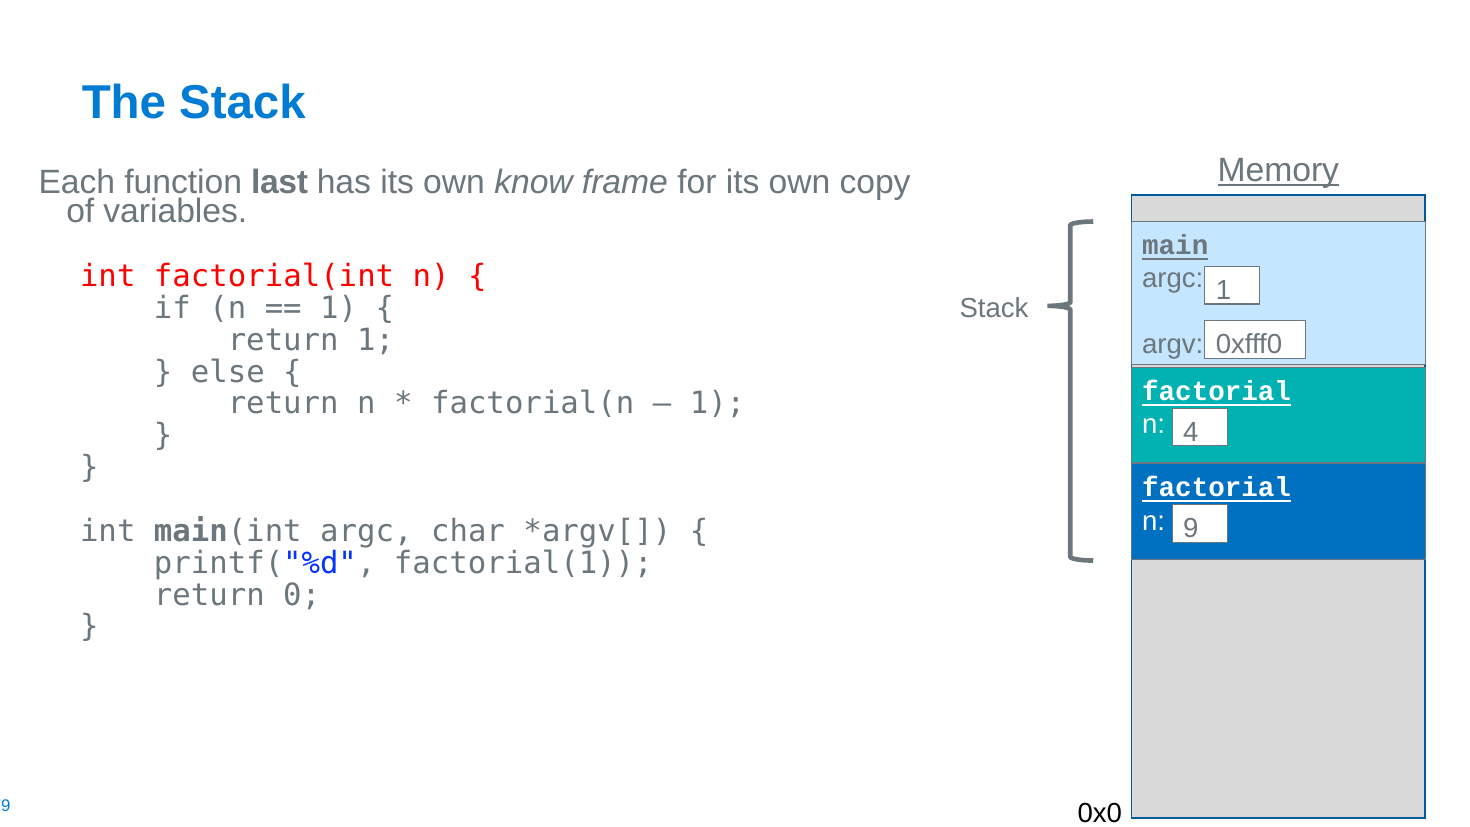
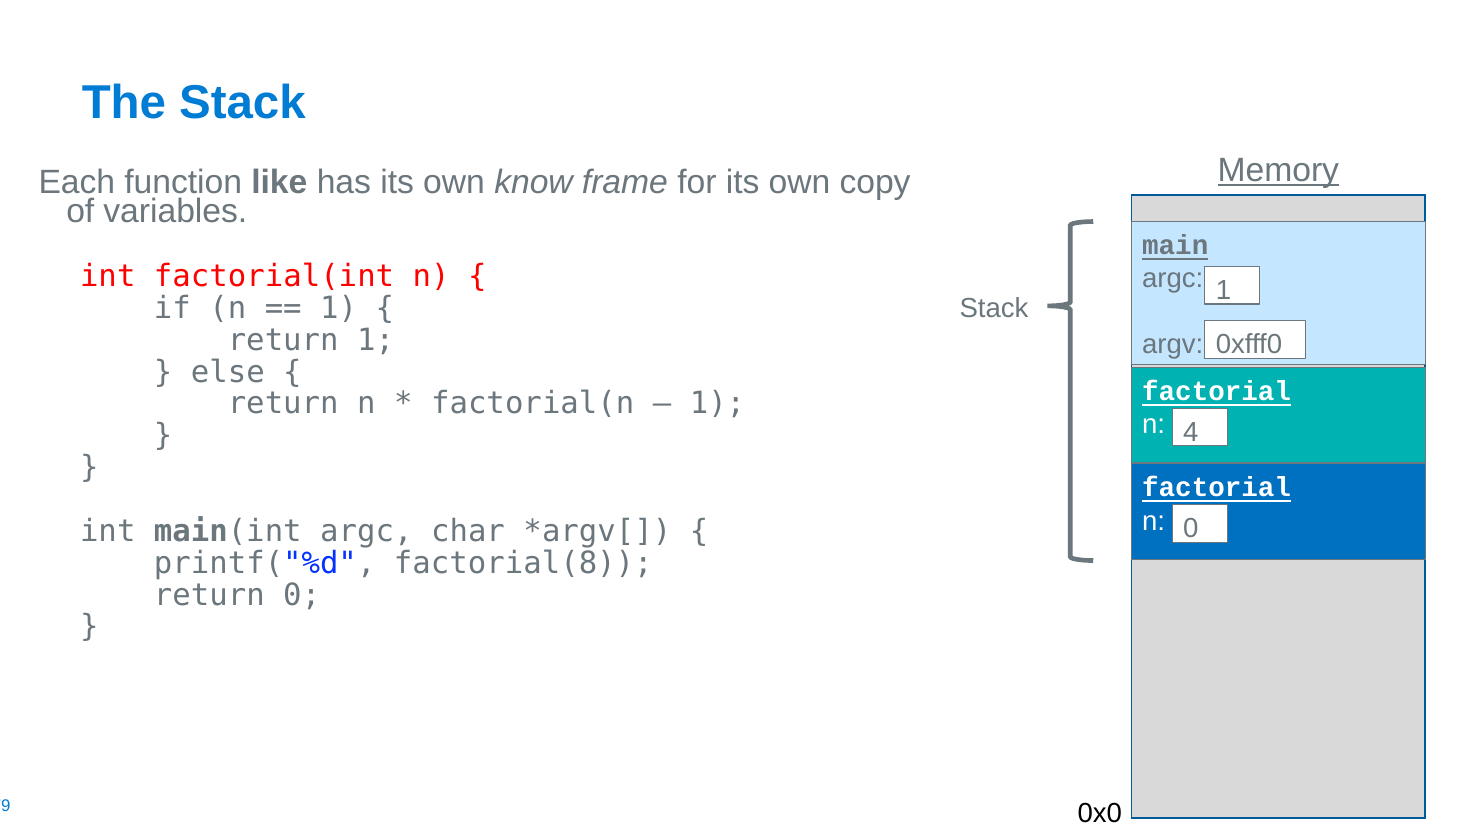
last: last -> like
n 9: 9 -> 0
factorial(1: factorial(1 -> factorial(8
